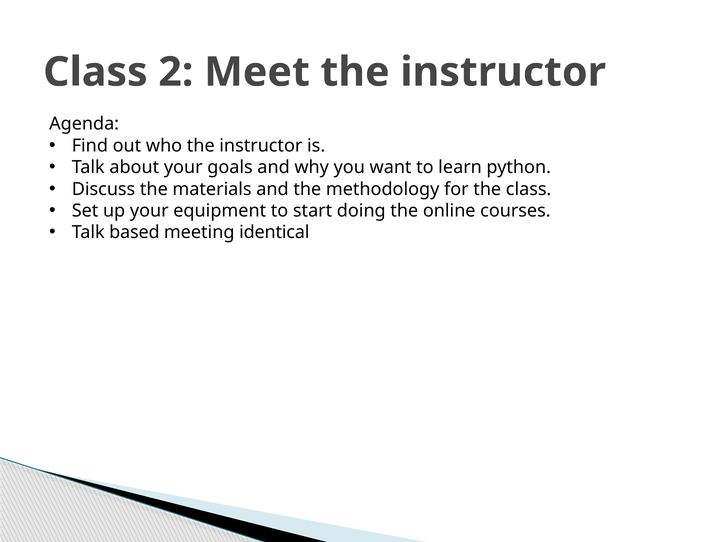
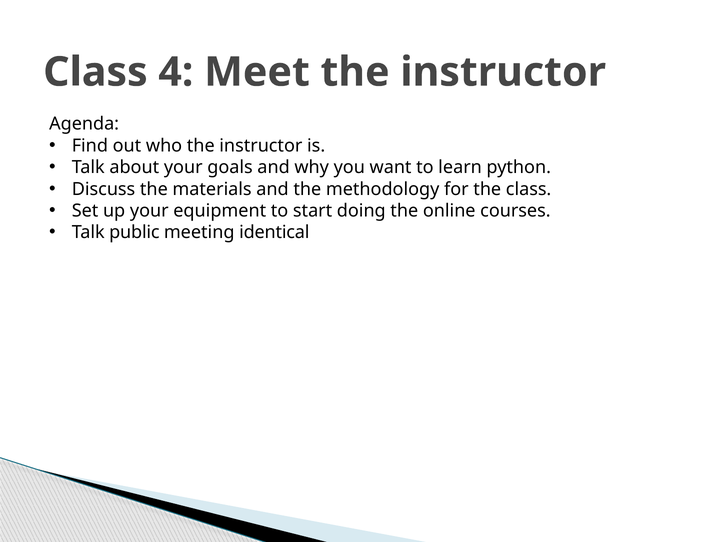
2: 2 -> 4
based: based -> public
